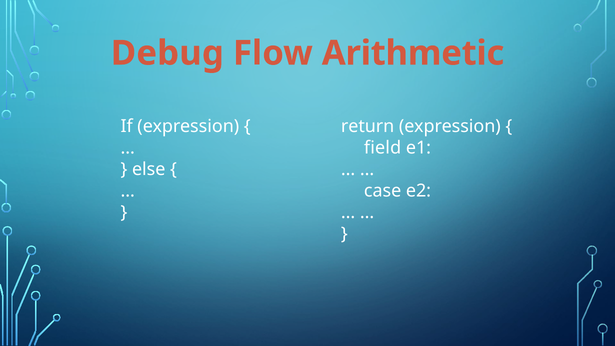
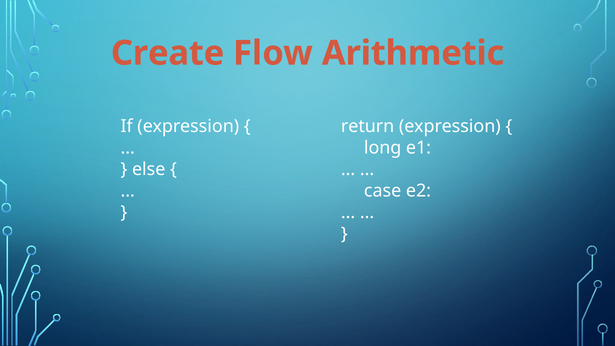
Debug: Debug -> Create
field: field -> long
